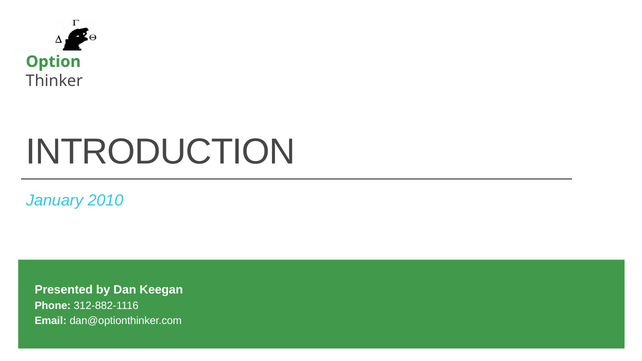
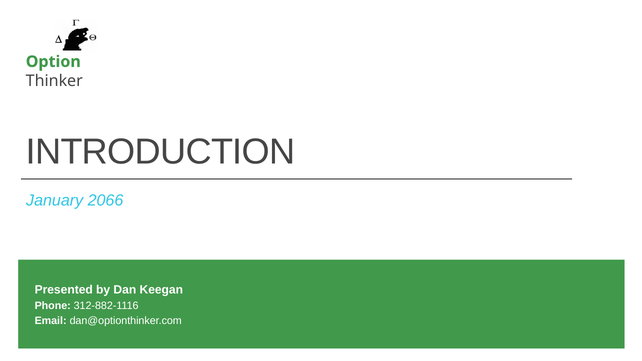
2010: 2010 -> 2066
